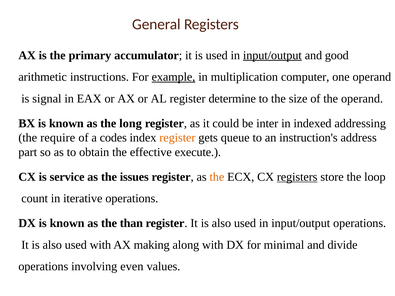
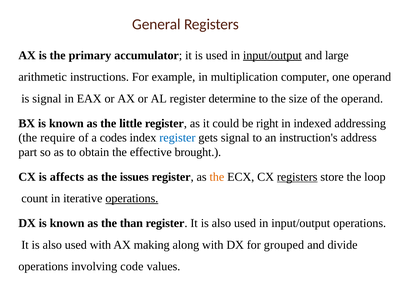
good: good -> large
example underline: present -> none
long: long -> little
inter: inter -> right
register at (177, 138) colour: orange -> blue
gets queue: queue -> signal
execute: execute -> brought
service: service -> affects
operations at (132, 199) underline: none -> present
minimal: minimal -> grouped
even: even -> code
